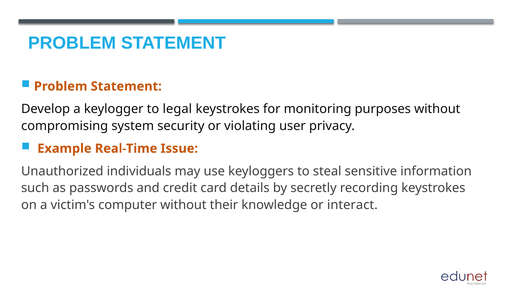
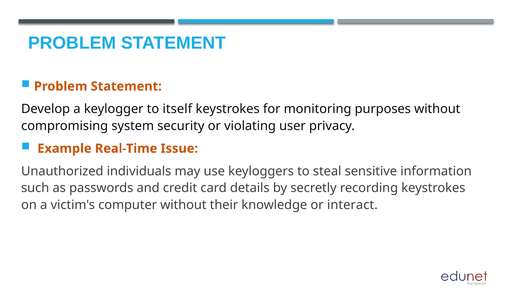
legal: legal -> itself
